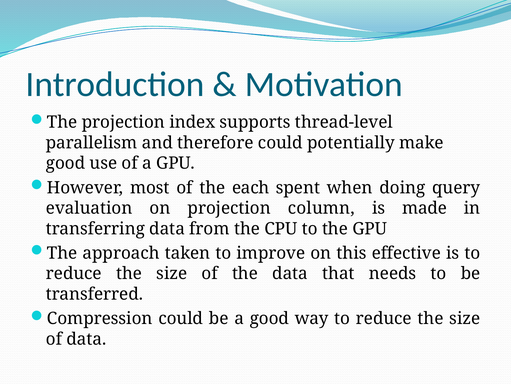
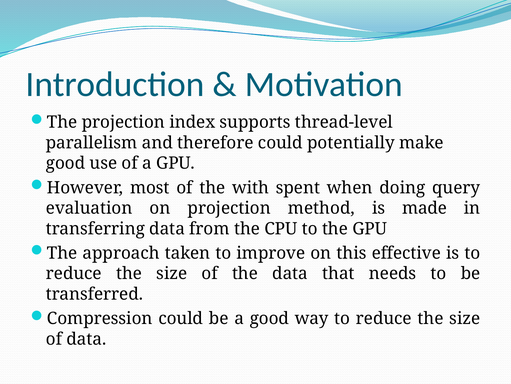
each: each -> with
column: column -> method
